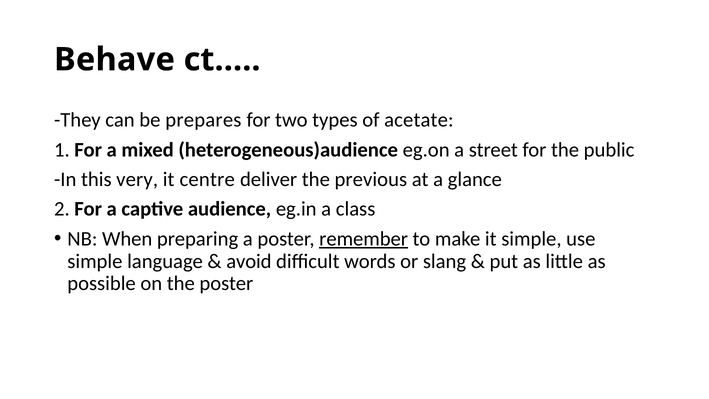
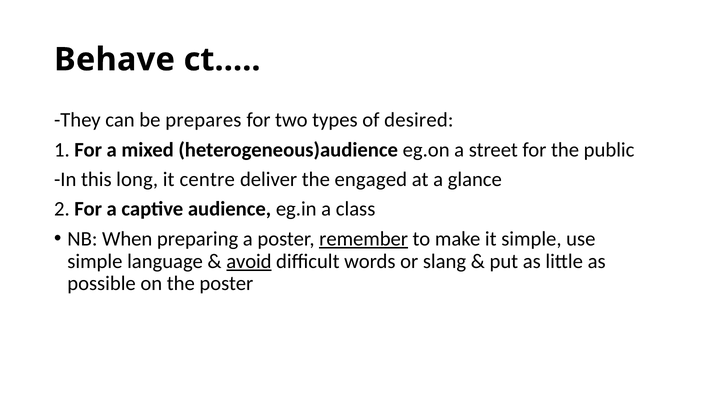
acetate: acetate -> desired
very: very -> long
previous: previous -> engaged
avoid underline: none -> present
